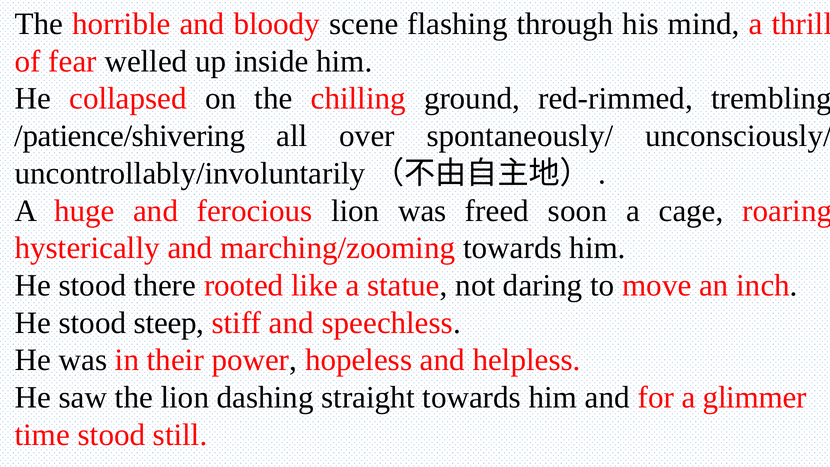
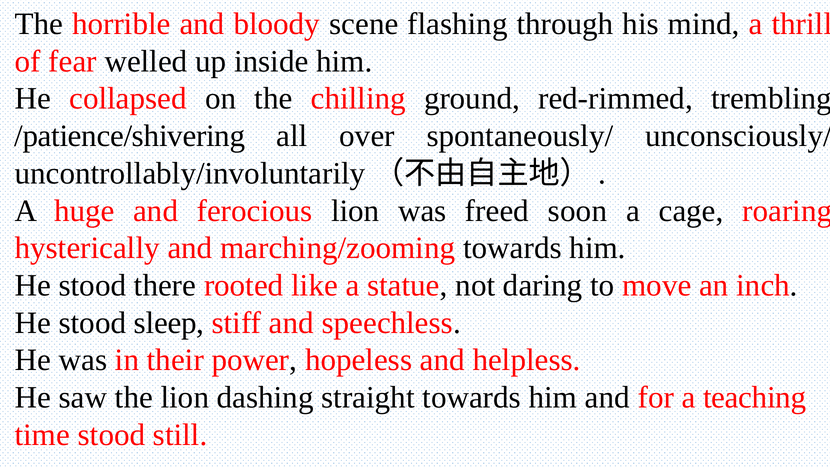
steep: steep -> sleep
glimmer: glimmer -> teaching
